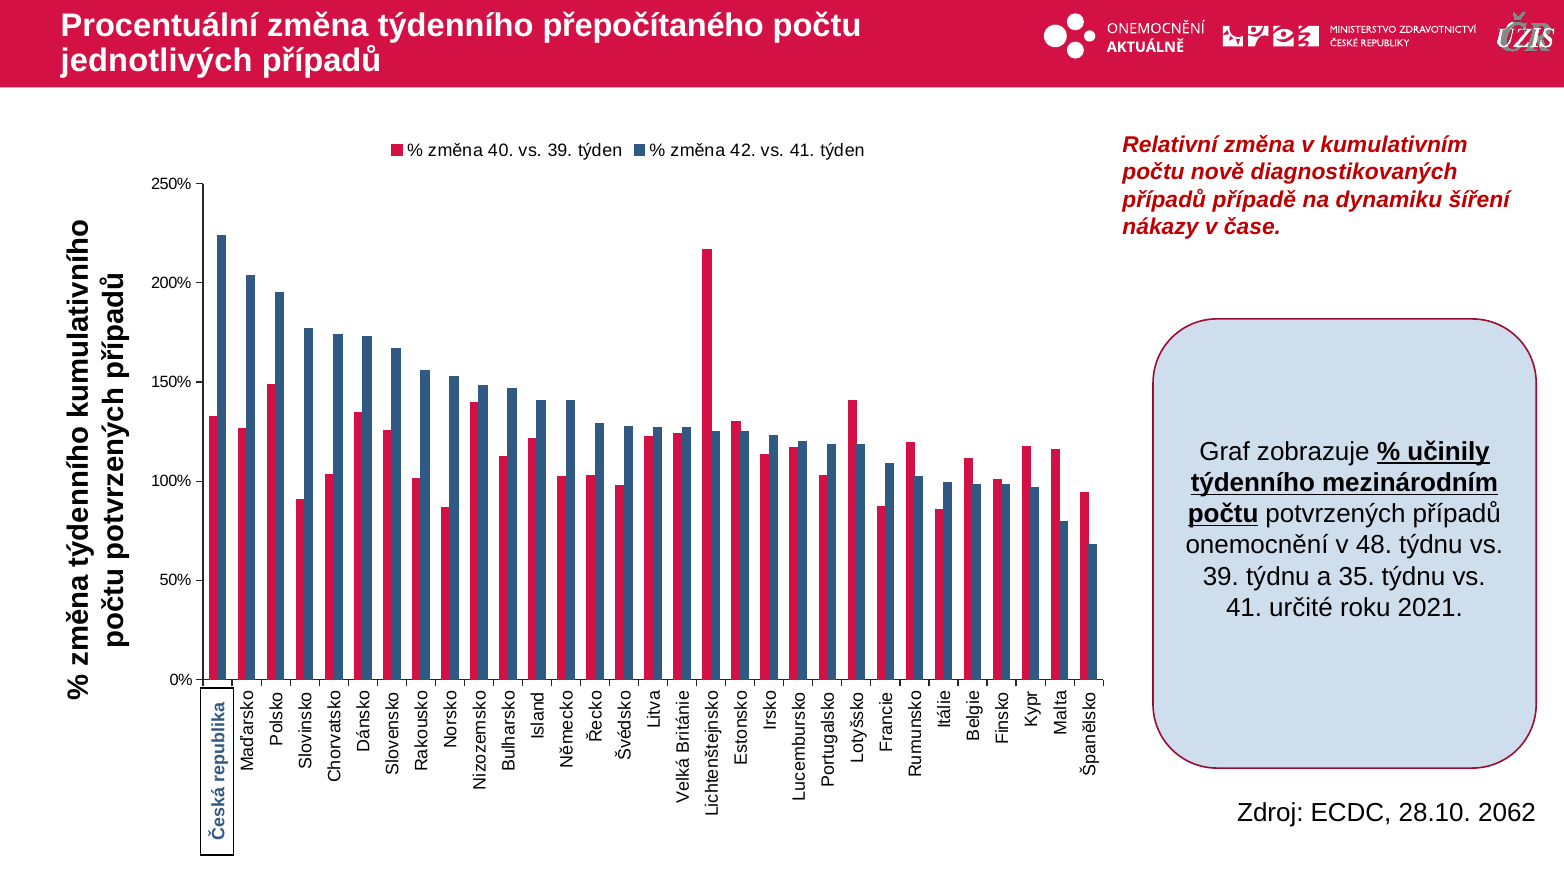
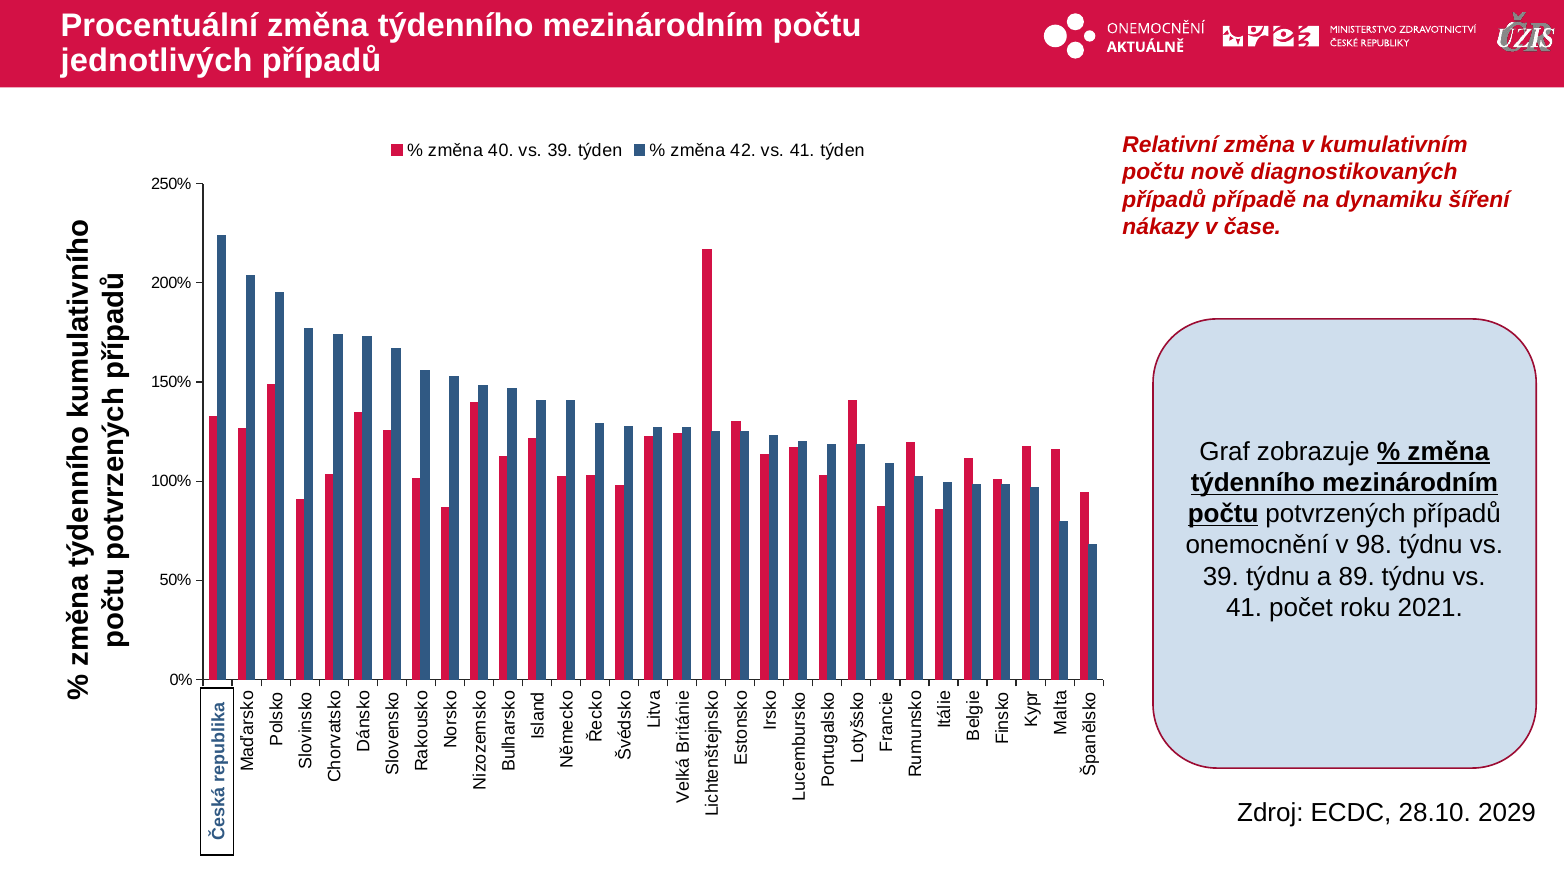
Procentuální změna týdenního přepočítaného: přepočítaného -> mezinárodním
učinily at (1449, 451): učinily -> změna
48: 48 -> 98
35: 35 -> 89
určité: určité -> počet
2062: 2062 -> 2029
